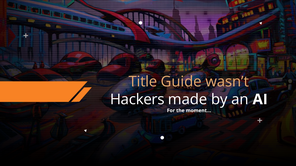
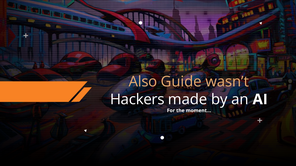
Title: Title -> Also
